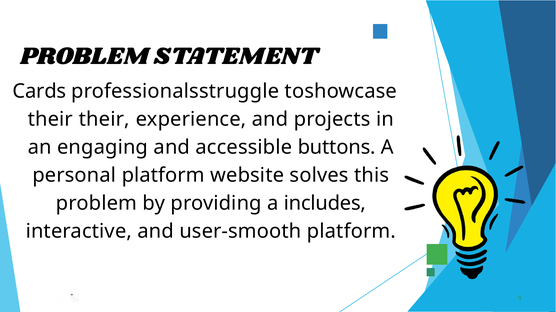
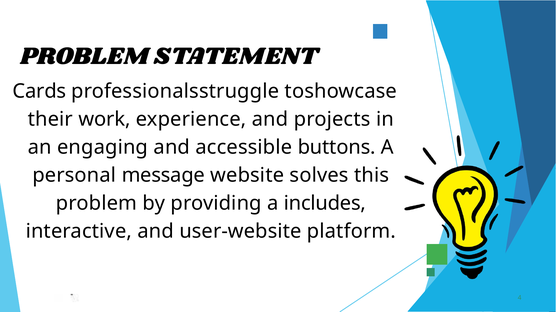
their their: their -> work
personal platform: platform -> message
user-smooth: user-smooth -> user-website
